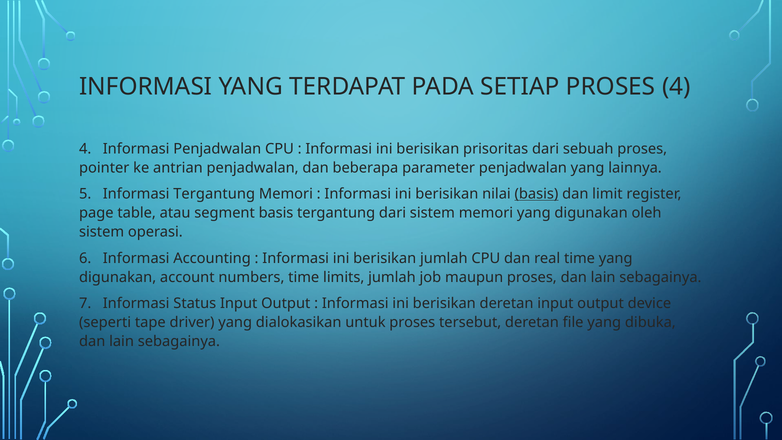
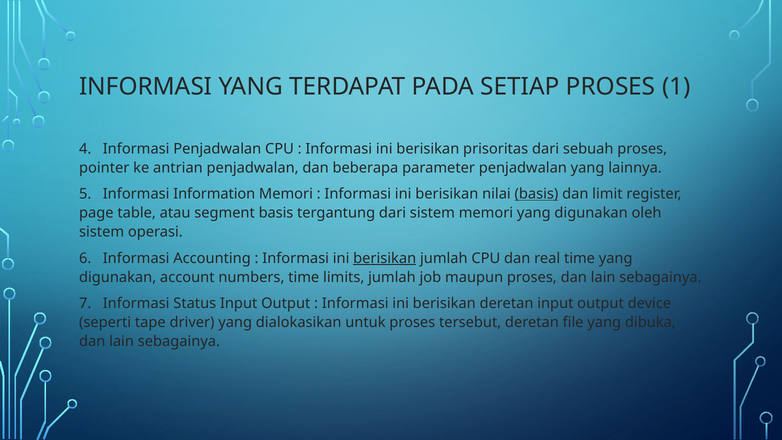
PROSES 4: 4 -> 1
Informasi Tergantung: Tergantung -> Information
berisikan at (385, 258) underline: none -> present
